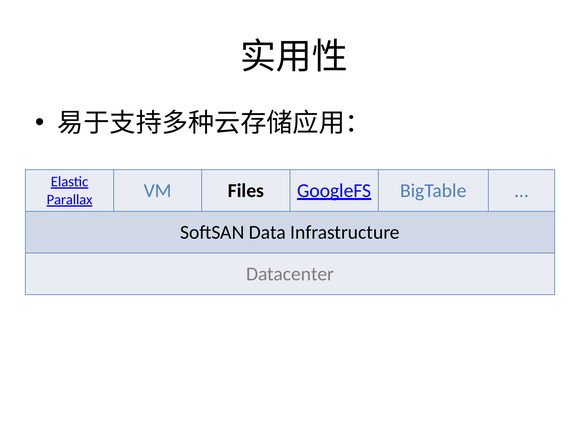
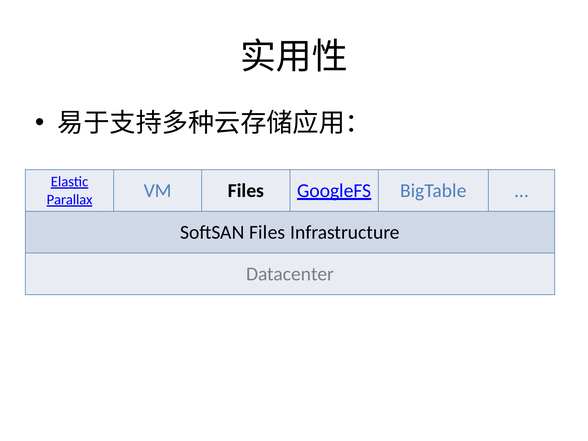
SoftSAN Data: Data -> Files
